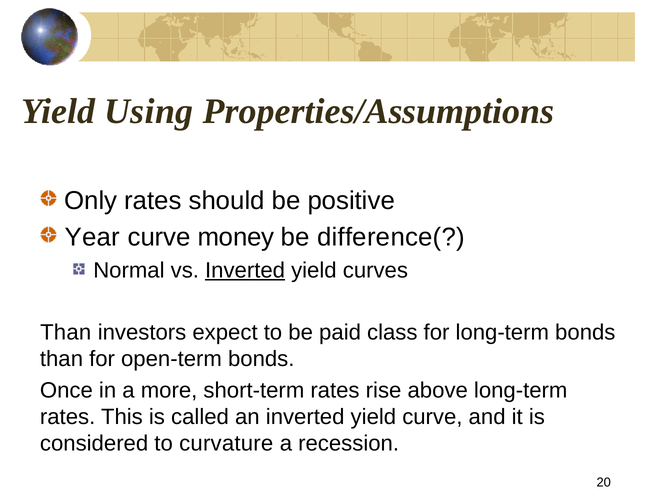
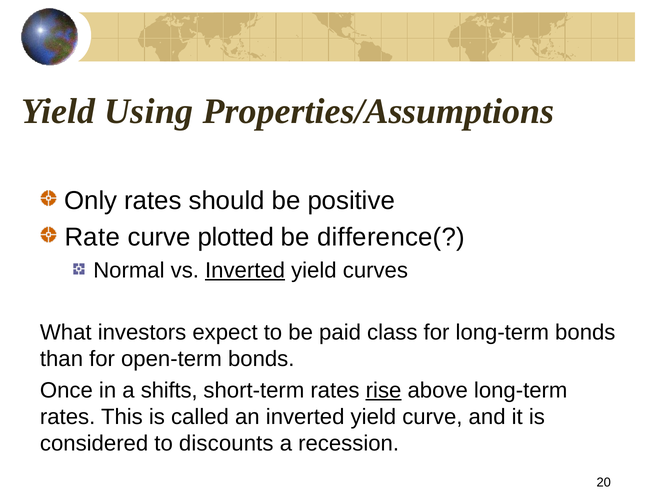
Year: Year -> Rate
money: money -> plotted
Than at (66, 333): Than -> What
more: more -> shifts
rise underline: none -> present
curvature: curvature -> discounts
